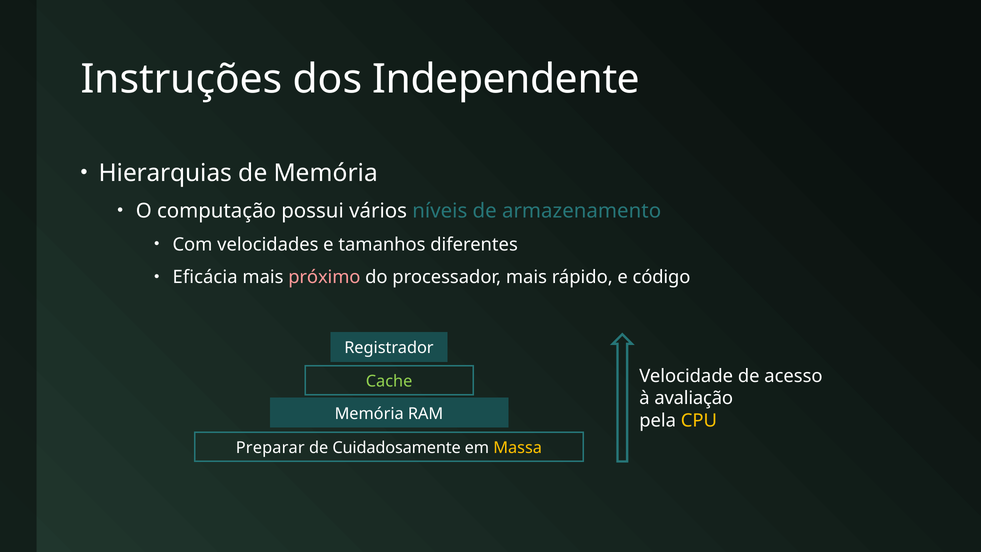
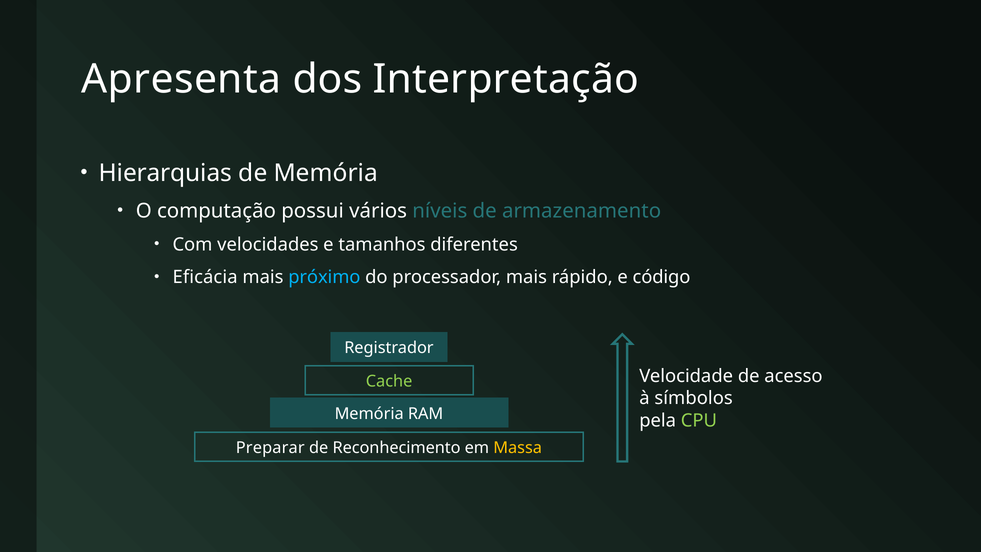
Instruções: Instruções -> Apresenta
Independente: Independente -> Interpretação
próximo colour: pink -> light blue
avaliação: avaliação -> símbolos
CPU colour: yellow -> light green
Cuidadosamente: Cuidadosamente -> Reconhecimento
